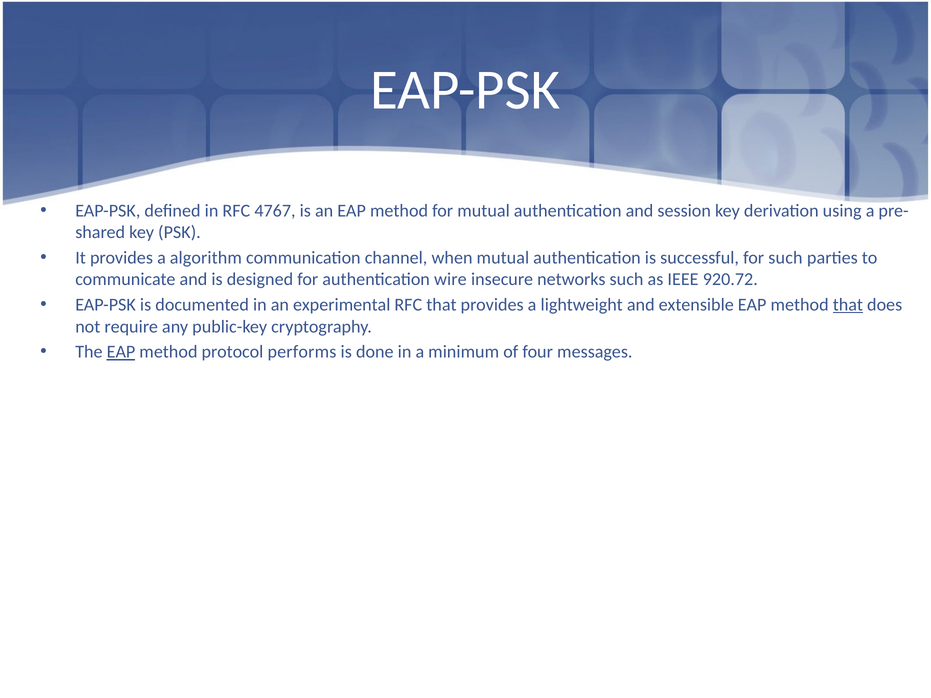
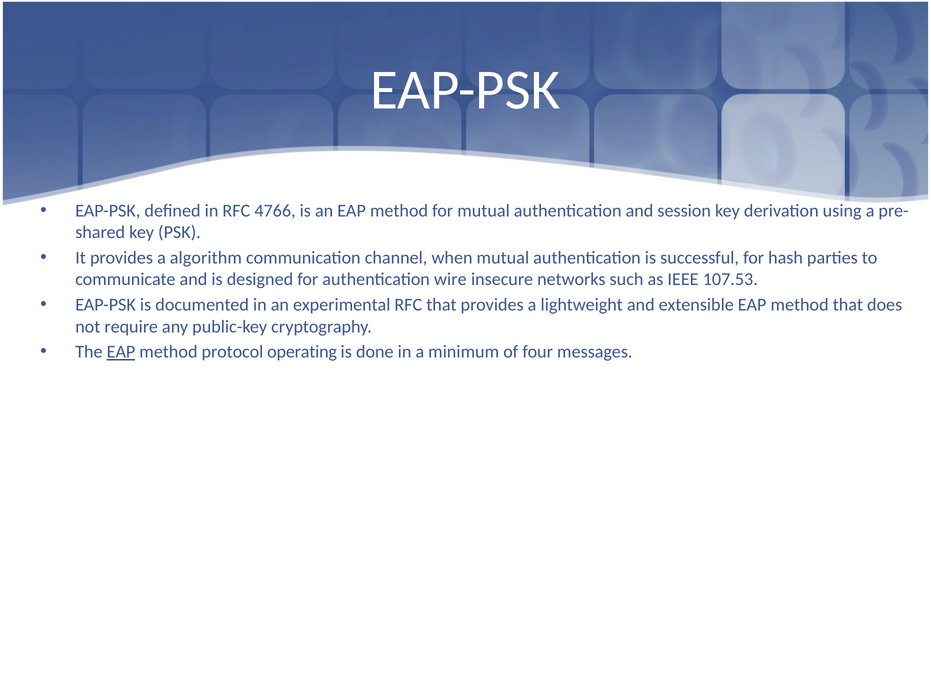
4767: 4767 -> 4766
for such: such -> hash
920.72: 920.72 -> 107.53
that at (848, 305) underline: present -> none
performs: performs -> operating
